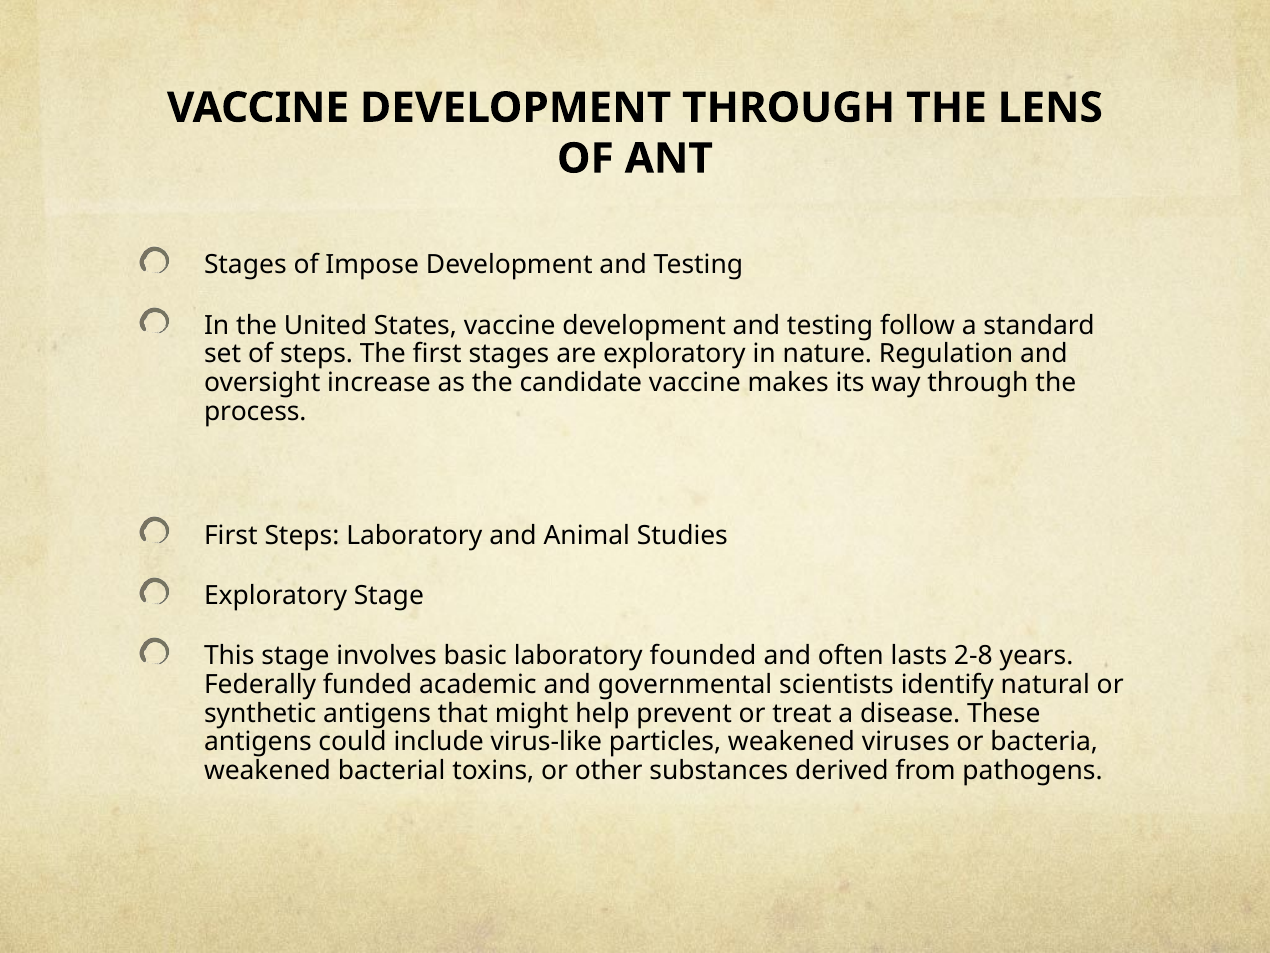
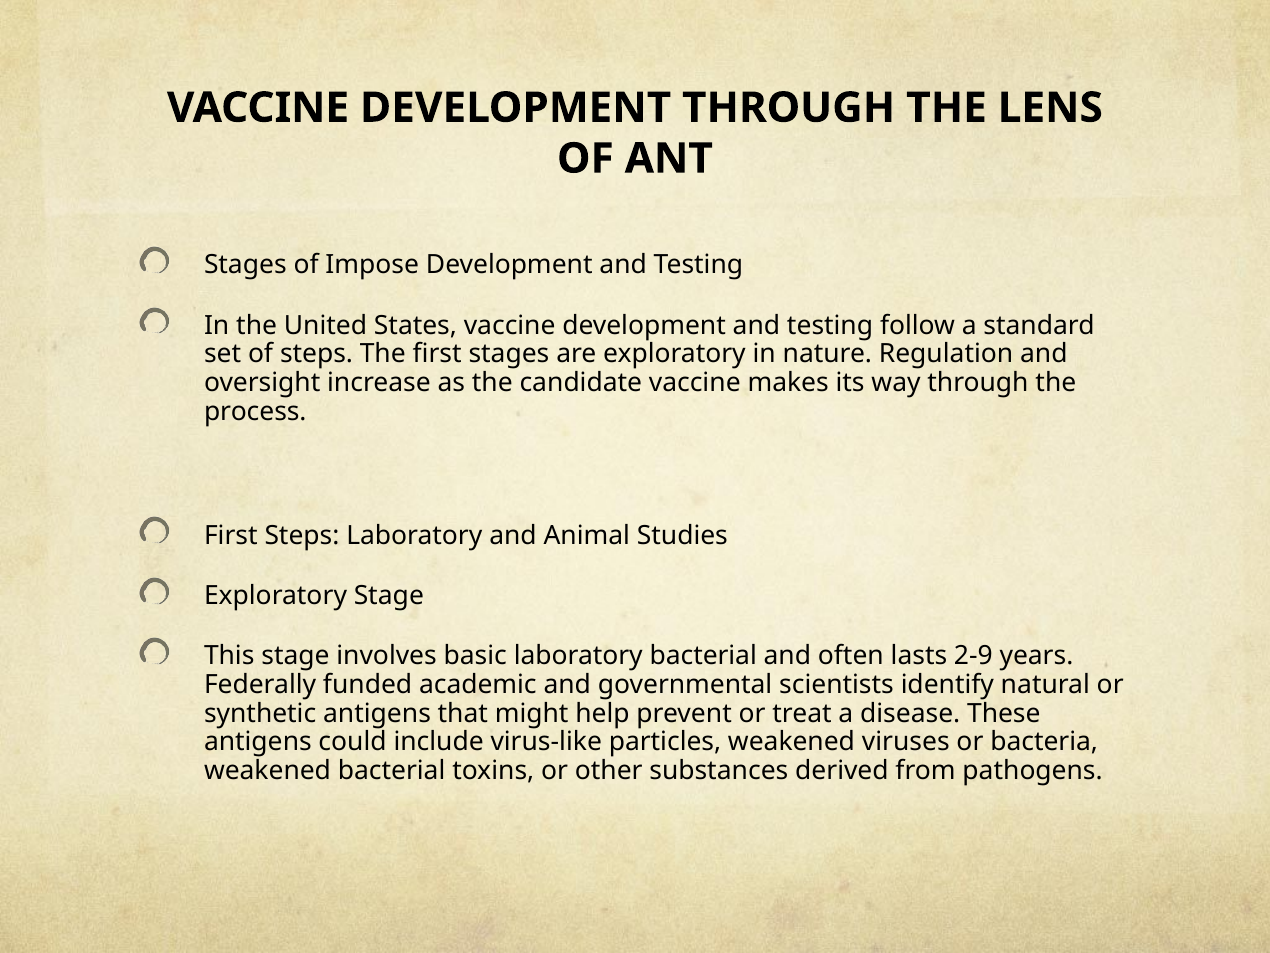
laboratory founded: founded -> bacterial
2-8: 2-8 -> 2-9
